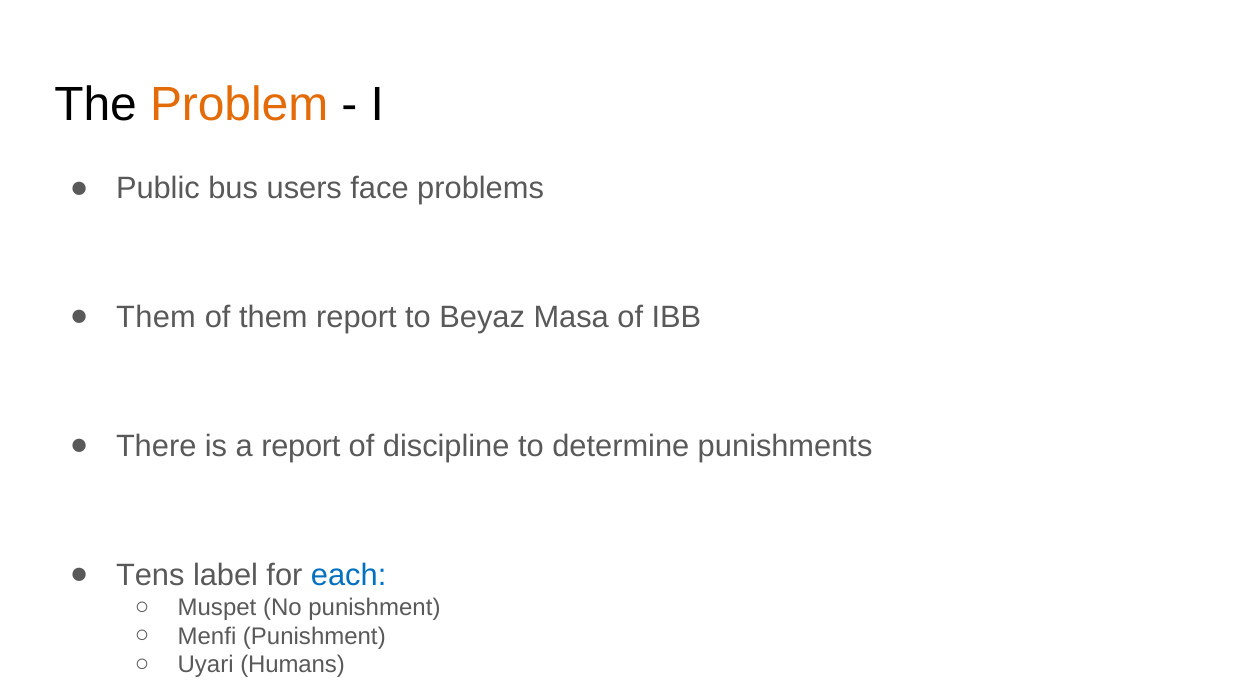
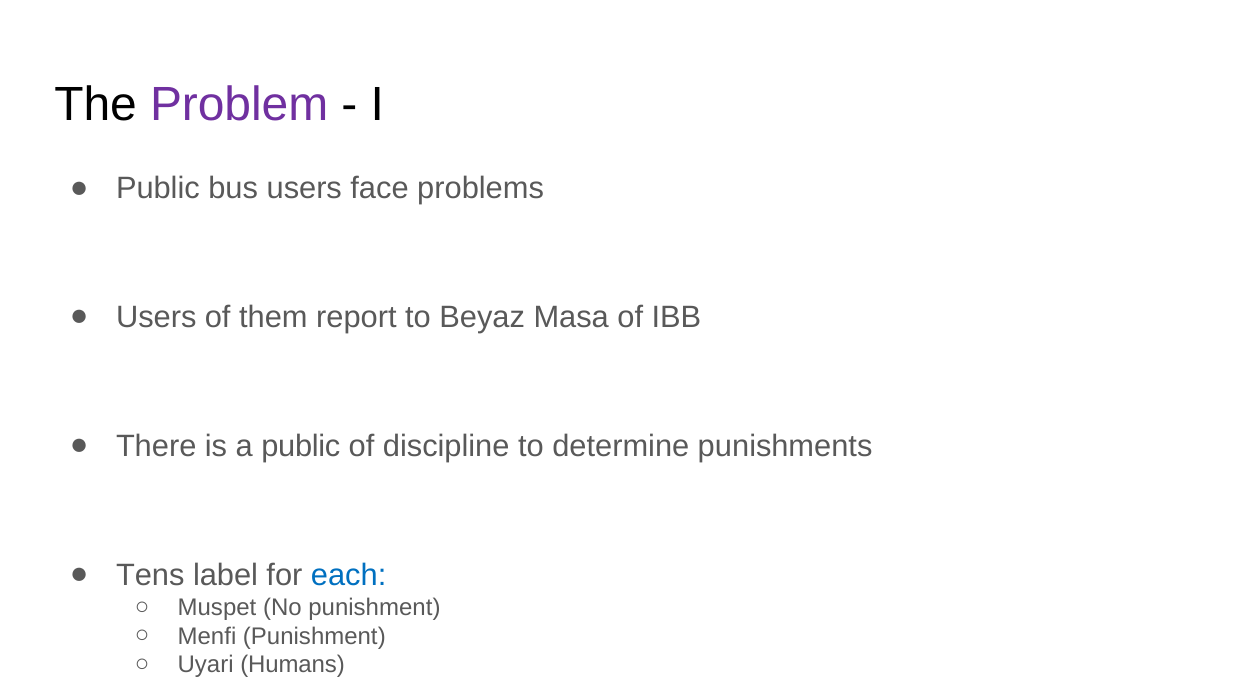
Problem colour: orange -> purple
Them at (156, 317): Them -> Users
a report: report -> public
